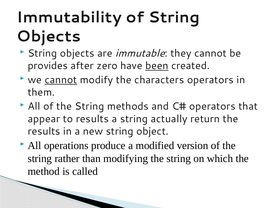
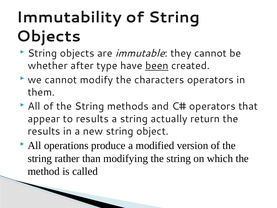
provides: provides -> whether
zero: zero -> type
cannot at (61, 80) underline: present -> none
